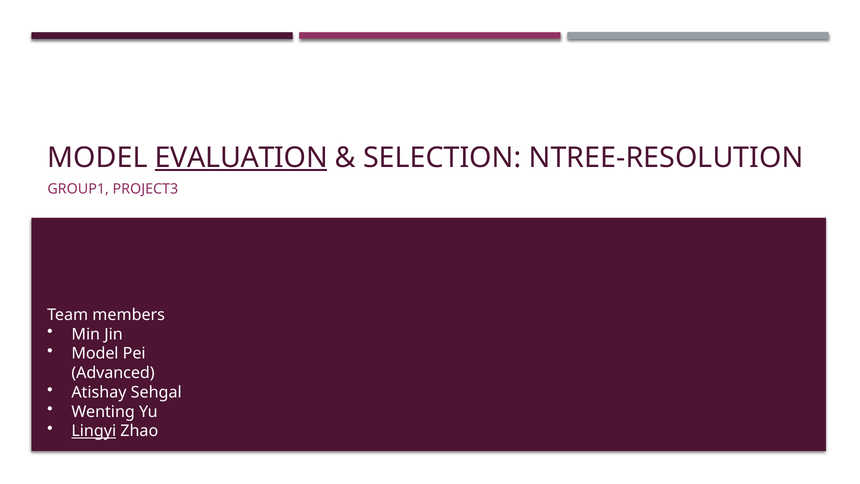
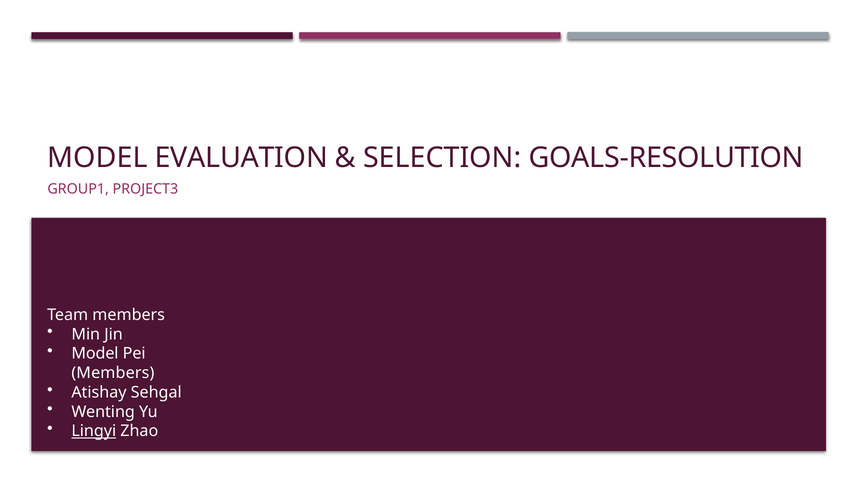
EVALUATION underline: present -> none
NTREE-RESOLUTION: NTREE-RESOLUTION -> GOALS-RESOLUTION
Advanced at (113, 373): Advanced -> Members
